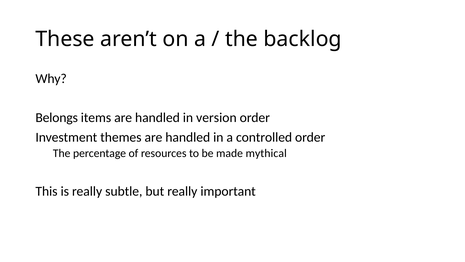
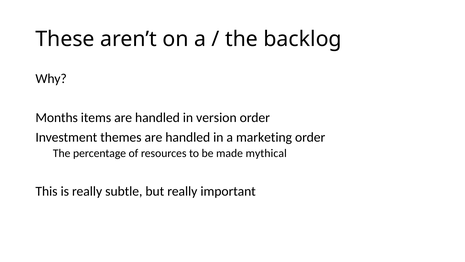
Belongs: Belongs -> Months
controlled: controlled -> marketing
